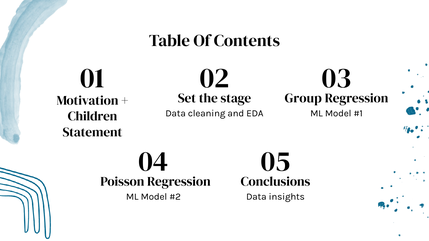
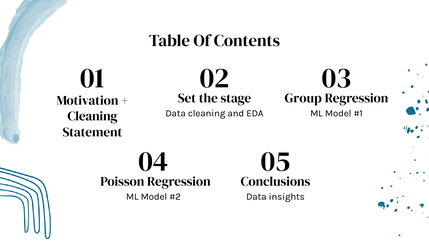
Children at (93, 116): Children -> Cleaning
